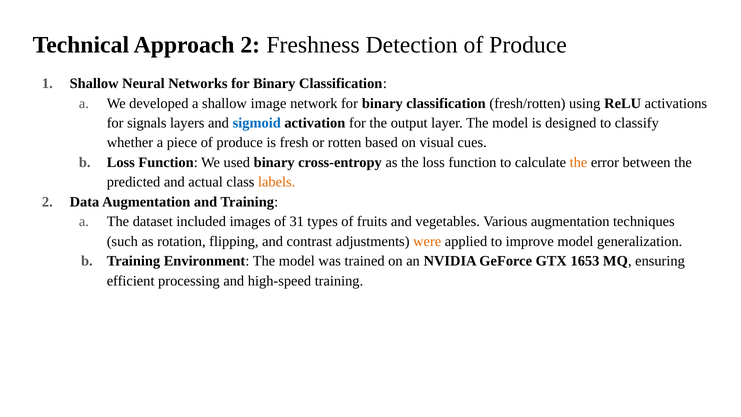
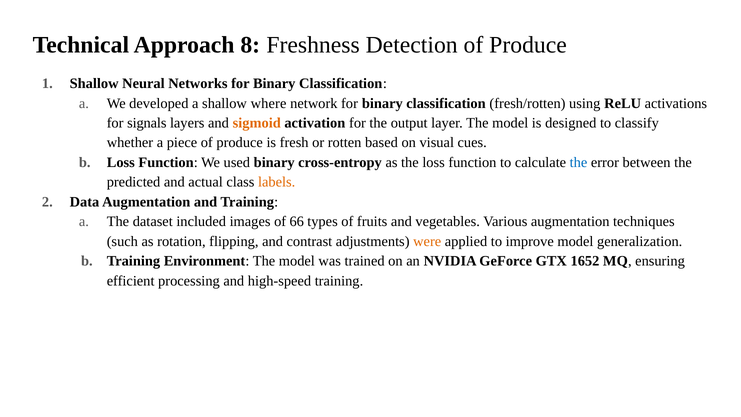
Approach 2: 2 -> 8
image: image -> where
sigmoid colour: blue -> orange
the at (578, 162) colour: orange -> blue
31: 31 -> 66
1653: 1653 -> 1652
